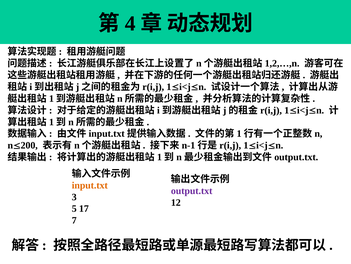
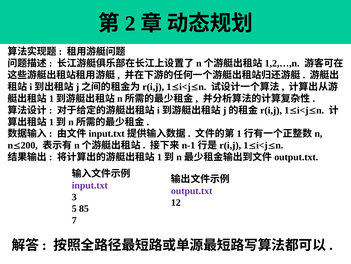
4: 4 -> 2
input.txt colour: orange -> purple
17: 17 -> 85
